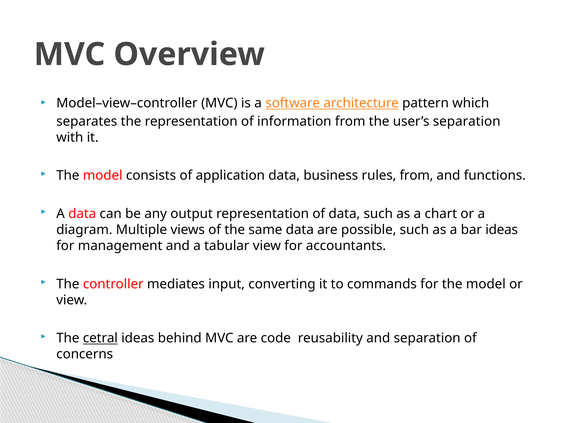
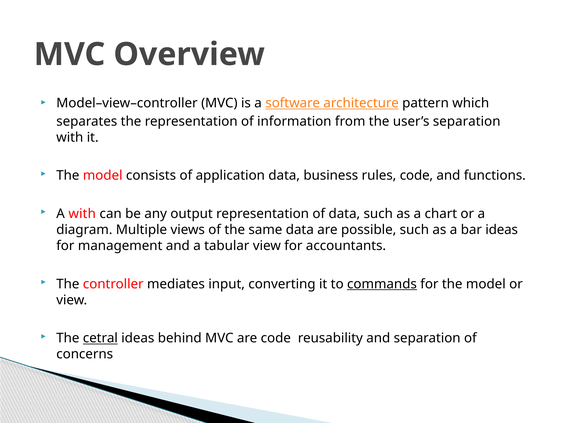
rules from: from -> code
A data: data -> with
commands underline: none -> present
